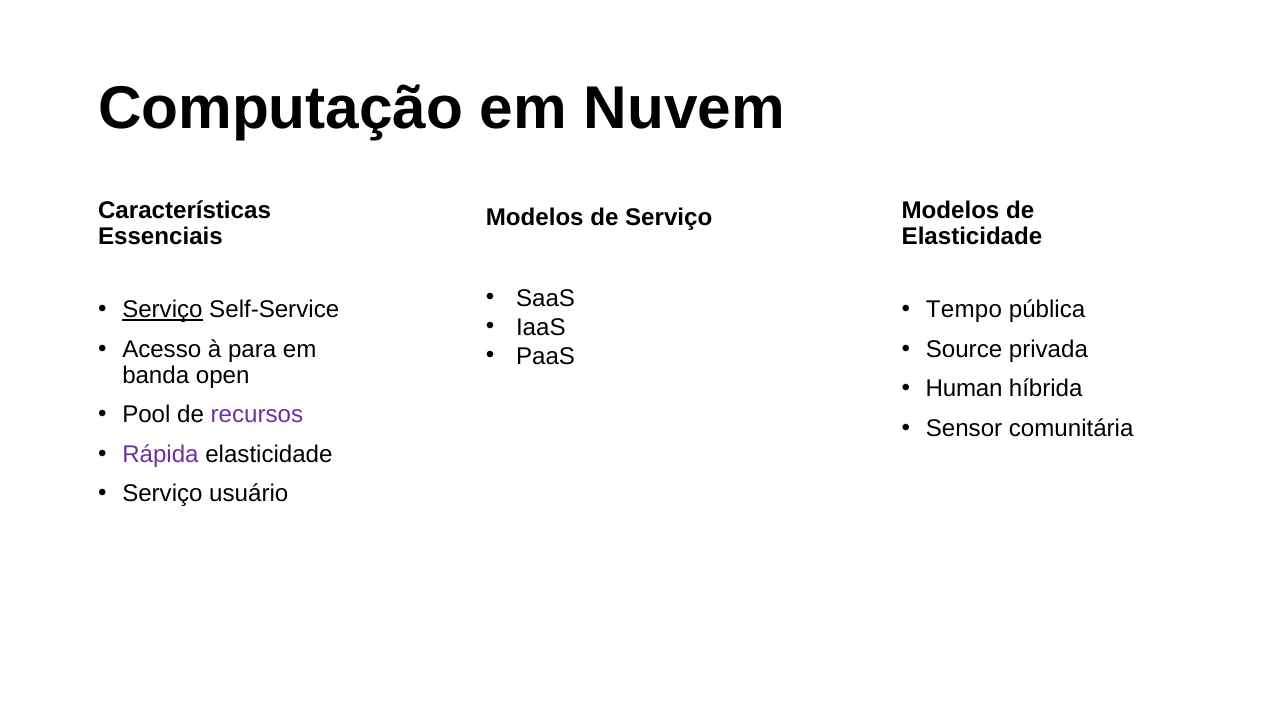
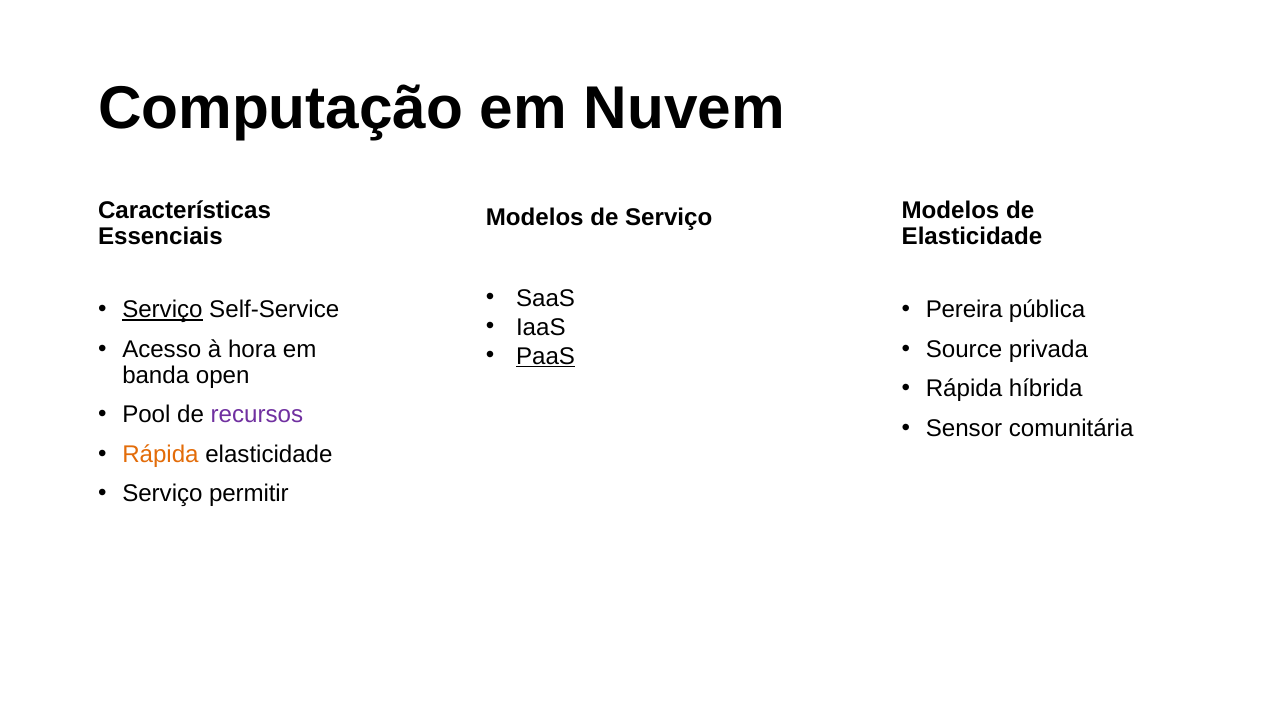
Tempo: Tempo -> Pereira
para: para -> hora
PaaS underline: none -> present
Human at (964, 389): Human -> Rápida
Rápida at (160, 454) colour: purple -> orange
usuário: usuário -> permitir
